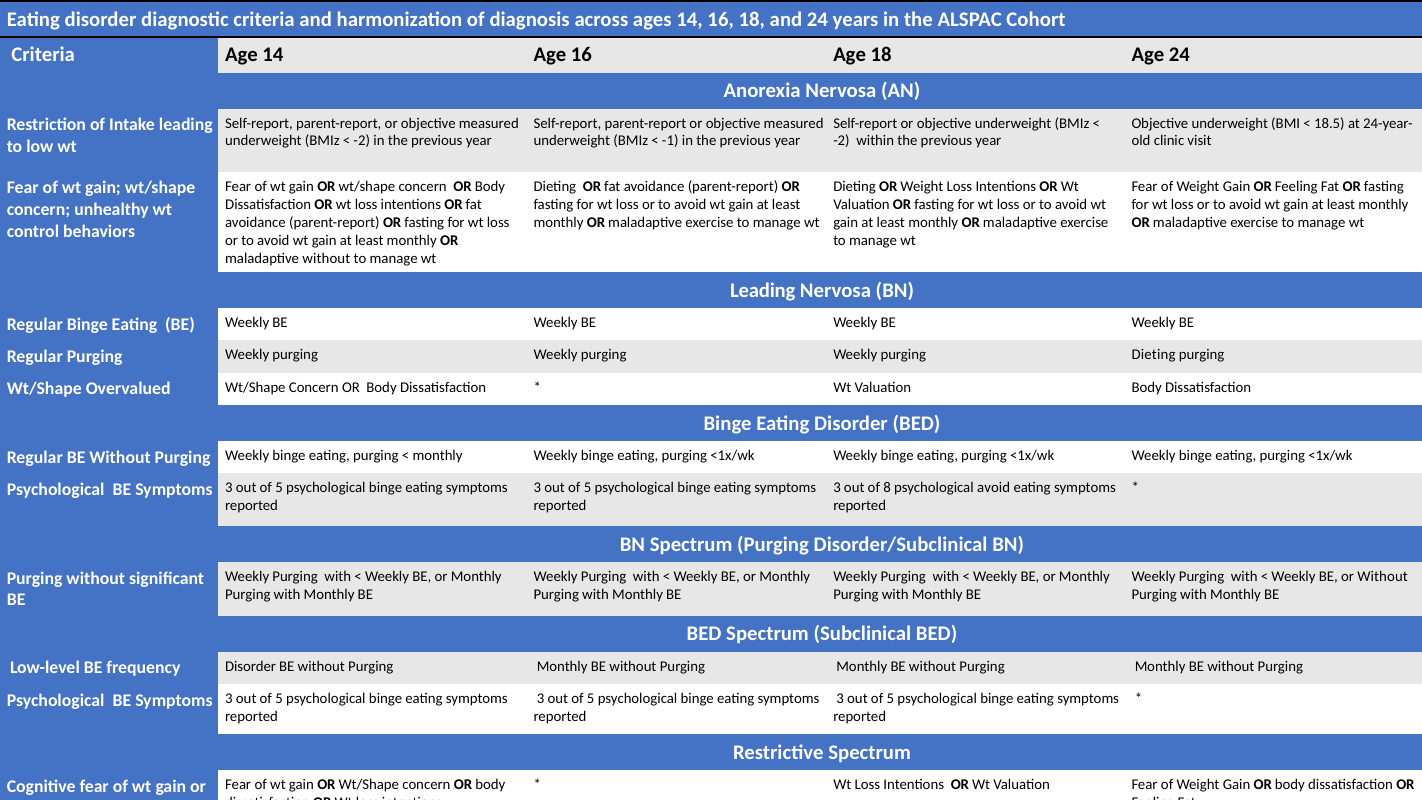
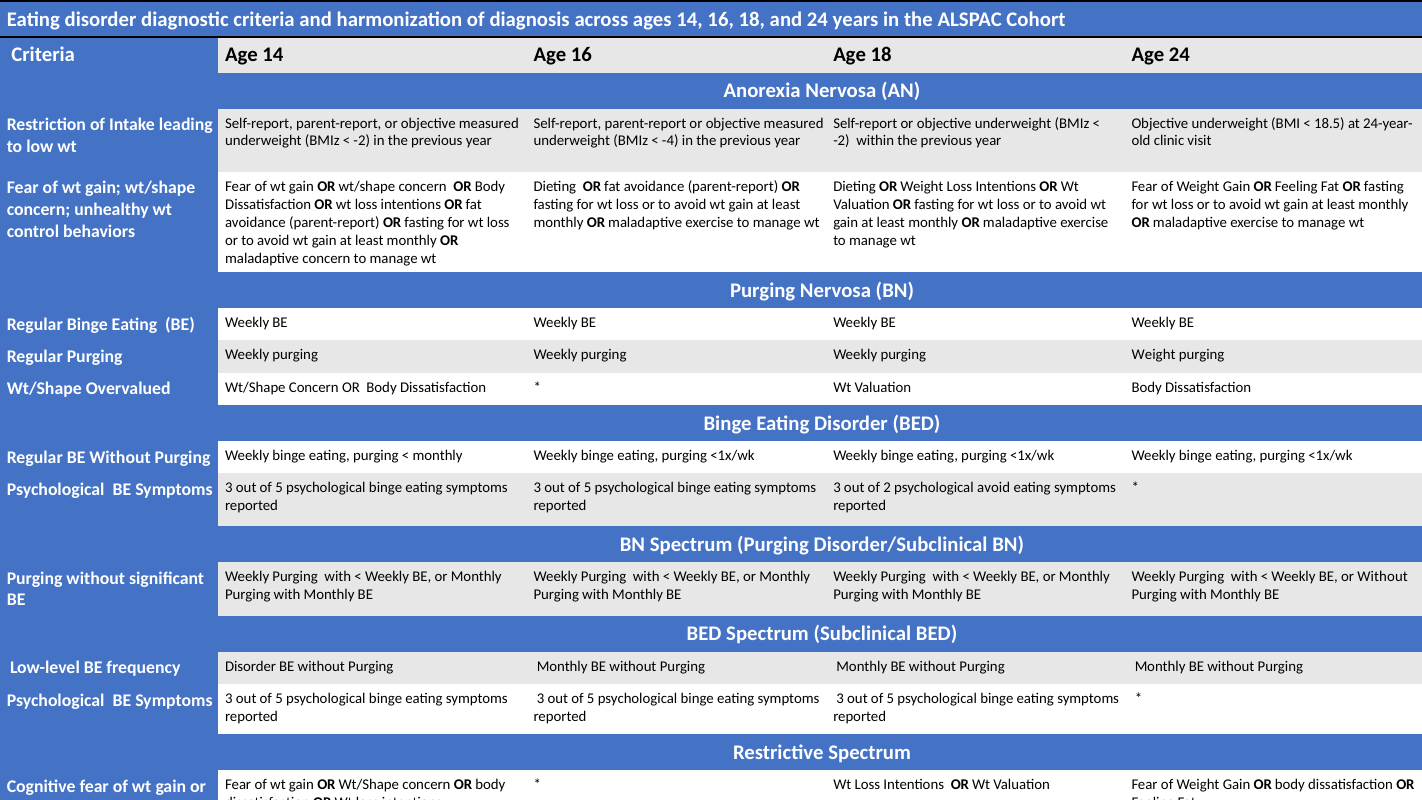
-1: -1 -> -4
maladaptive without: without -> concern
Leading at (763, 290): Leading -> Purging
purging Dieting: Dieting -> Weight
8: 8 -> 2
